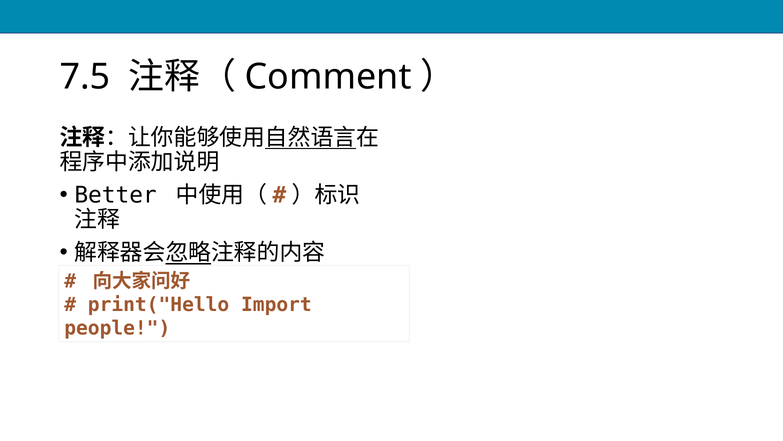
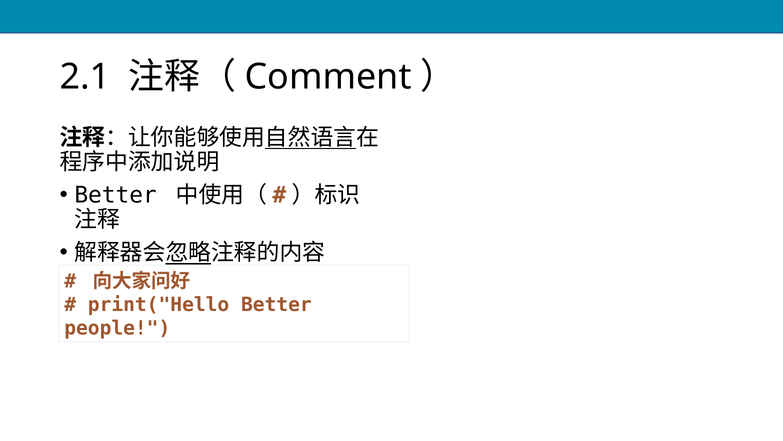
7.5: 7.5 -> 2.1
print("Hello Import: Import -> Better
